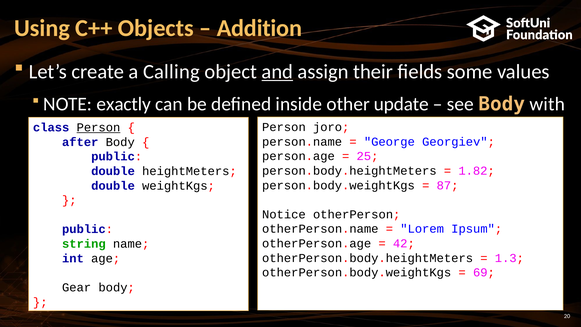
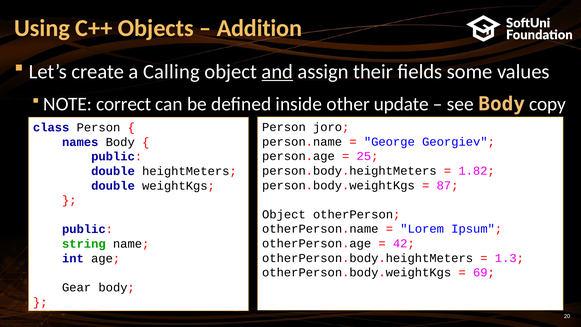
exactly: exactly -> correct
with: with -> copy
Person at (98, 128) underline: present -> none
after: after -> names
Notice at (284, 214): Notice -> Object
